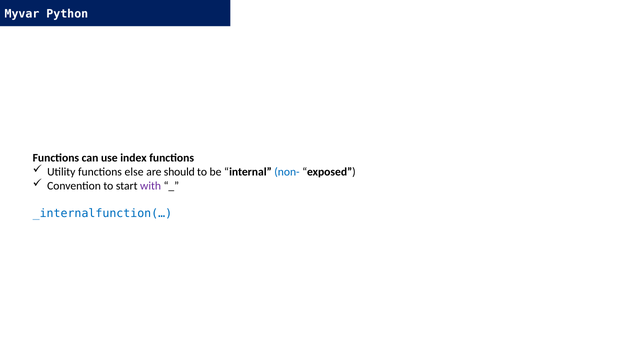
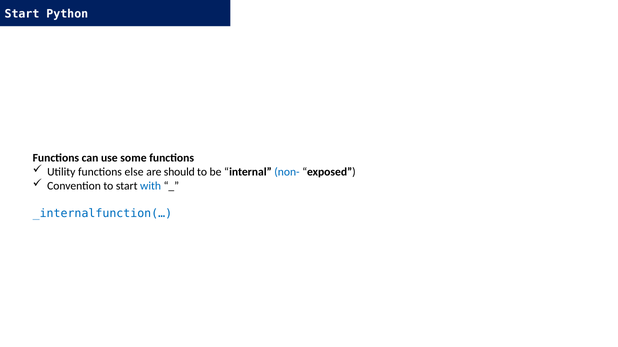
Myvar at (22, 14): Myvar -> Start
index: index -> some
with colour: purple -> blue
